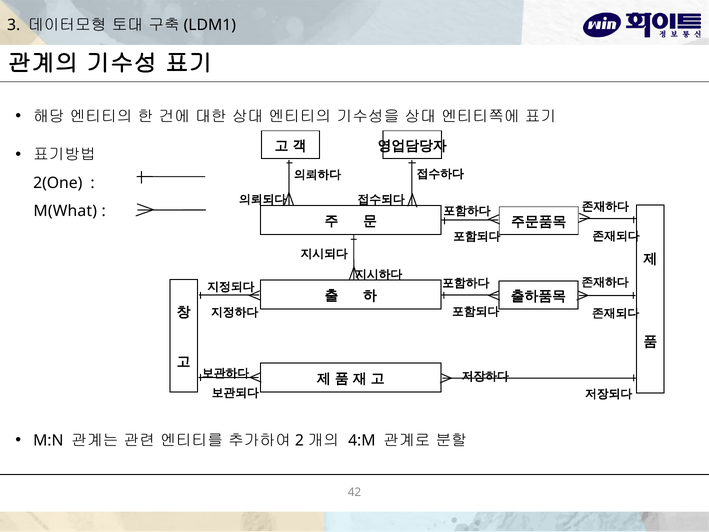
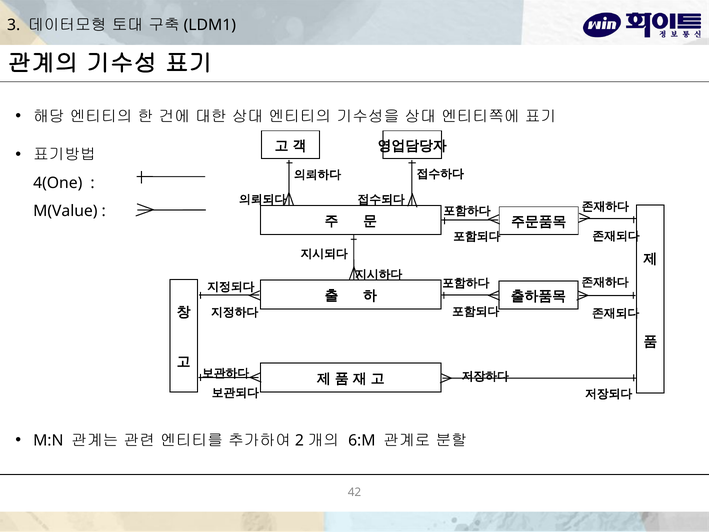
2(One: 2(One -> 4(One
M(What: M(What -> M(Value
4:M: 4:M -> 6:M
